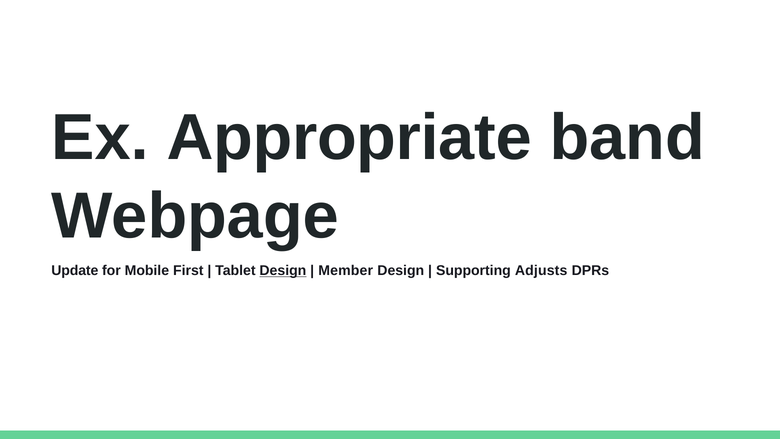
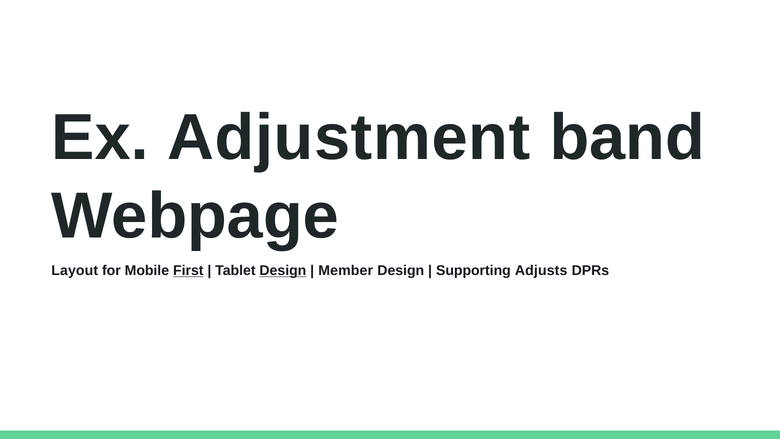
Appropriate: Appropriate -> Adjustment
Update: Update -> Layout
First underline: none -> present
